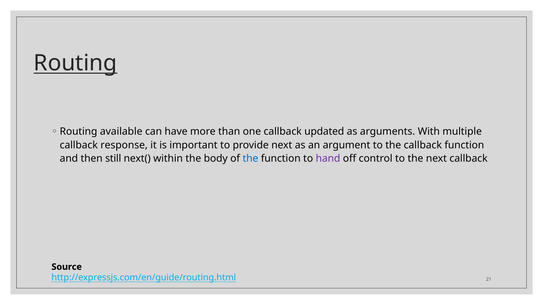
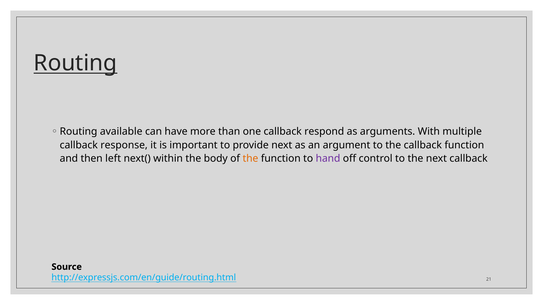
updated: updated -> respond
still: still -> left
the at (250, 159) colour: blue -> orange
